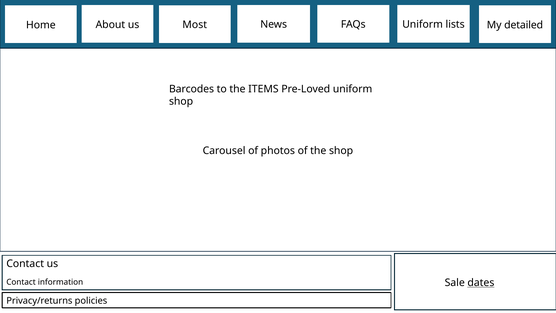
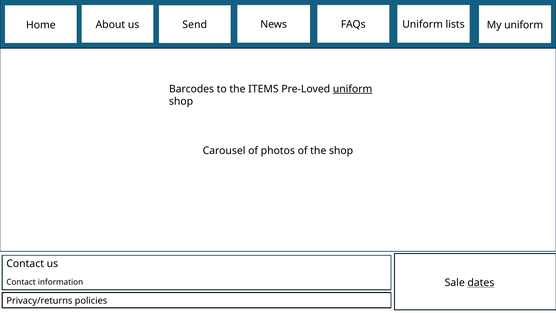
Most: Most -> Send
My detailed: detailed -> uniform
uniform at (353, 89) underline: none -> present
